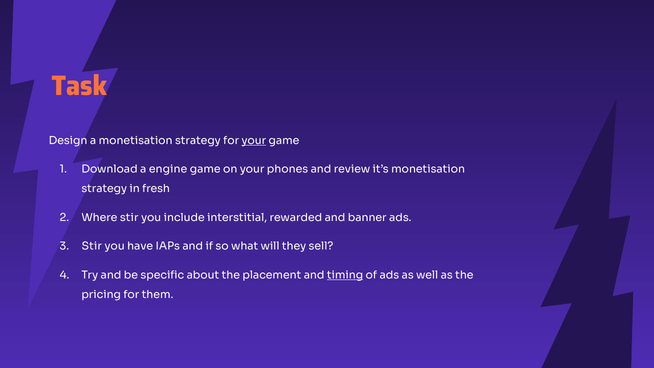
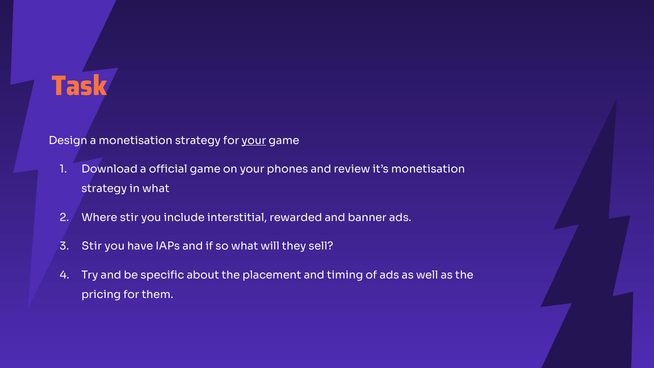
engine: engine -> official
in fresh: fresh -> what
timing underline: present -> none
